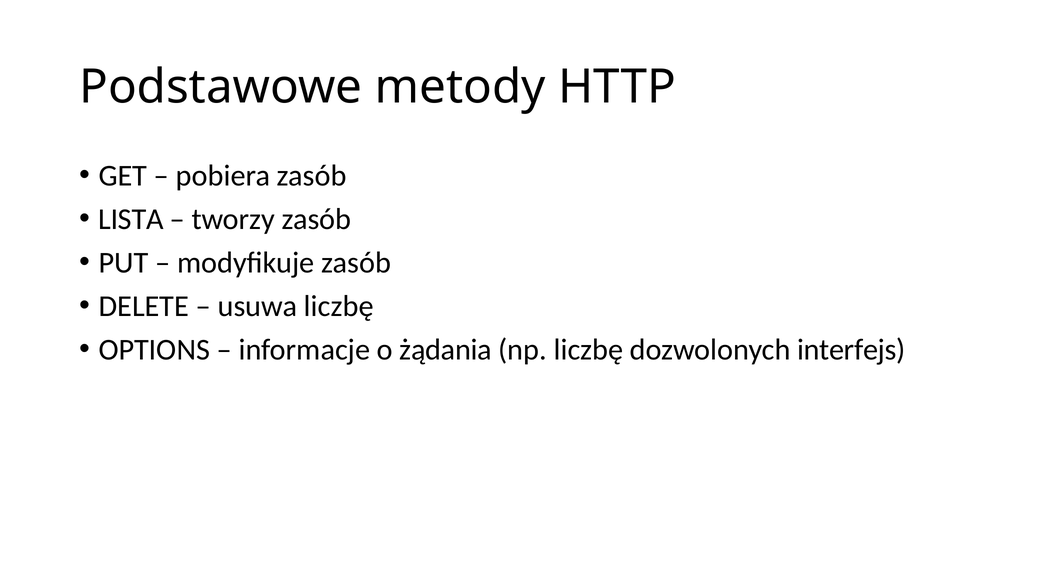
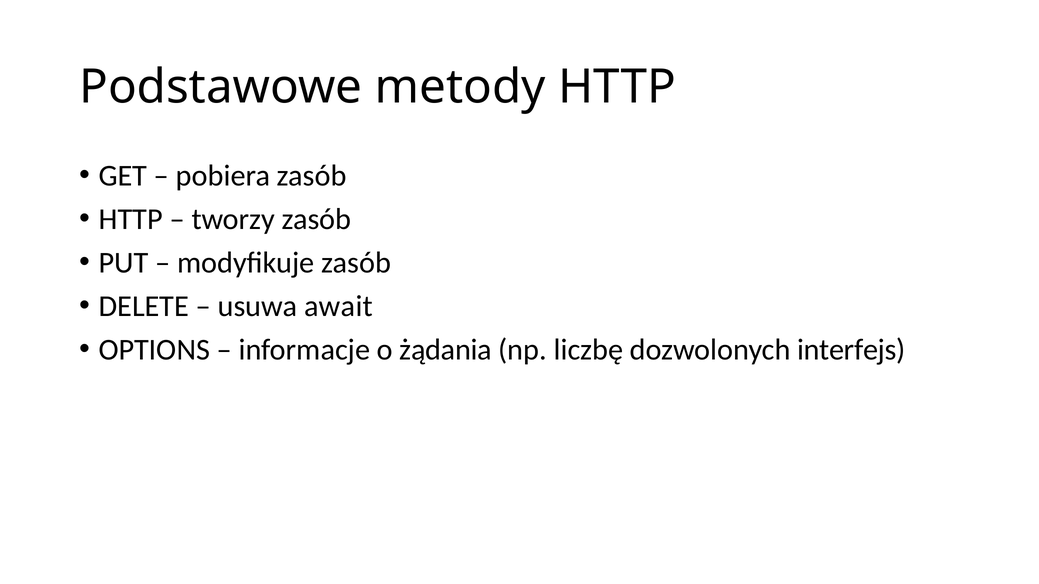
LISTA at (131, 219): LISTA -> HTTP
usuwa liczbę: liczbę -> await
